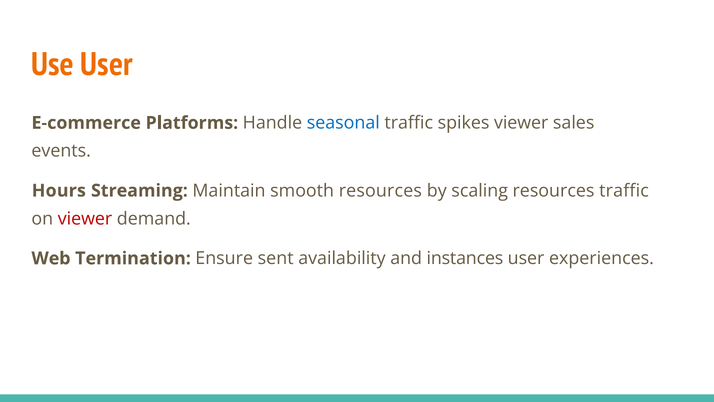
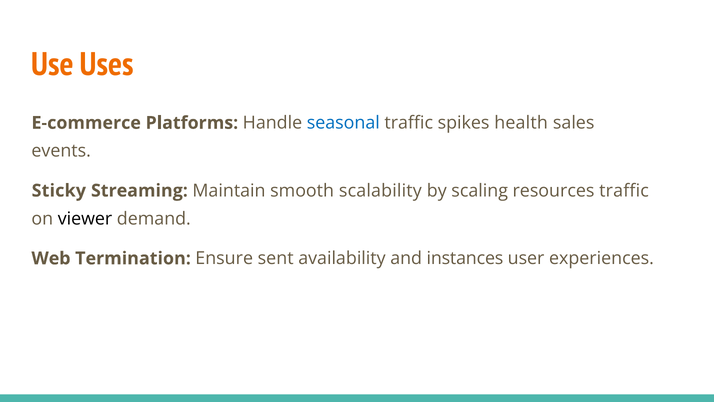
Use User: User -> Uses
spikes viewer: viewer -> health
Hours: Hours -> Sticky
smooth resources: resources -> scalability
viewer at (85, 218) colour: red -> black
